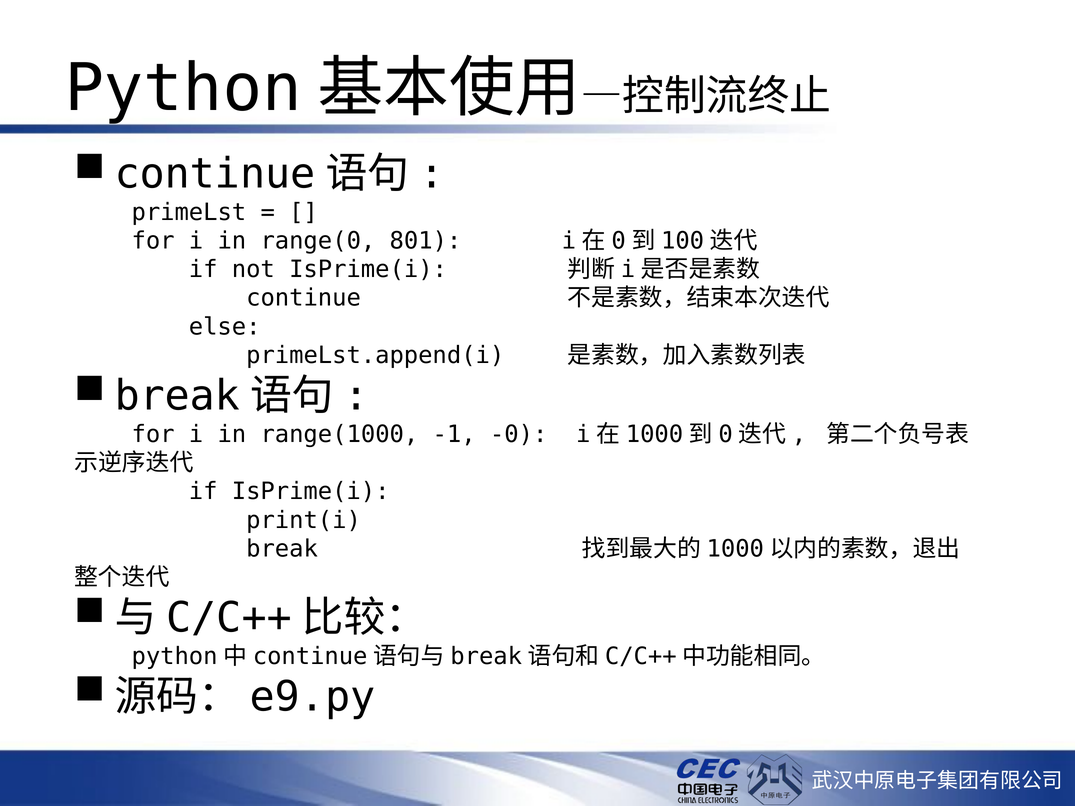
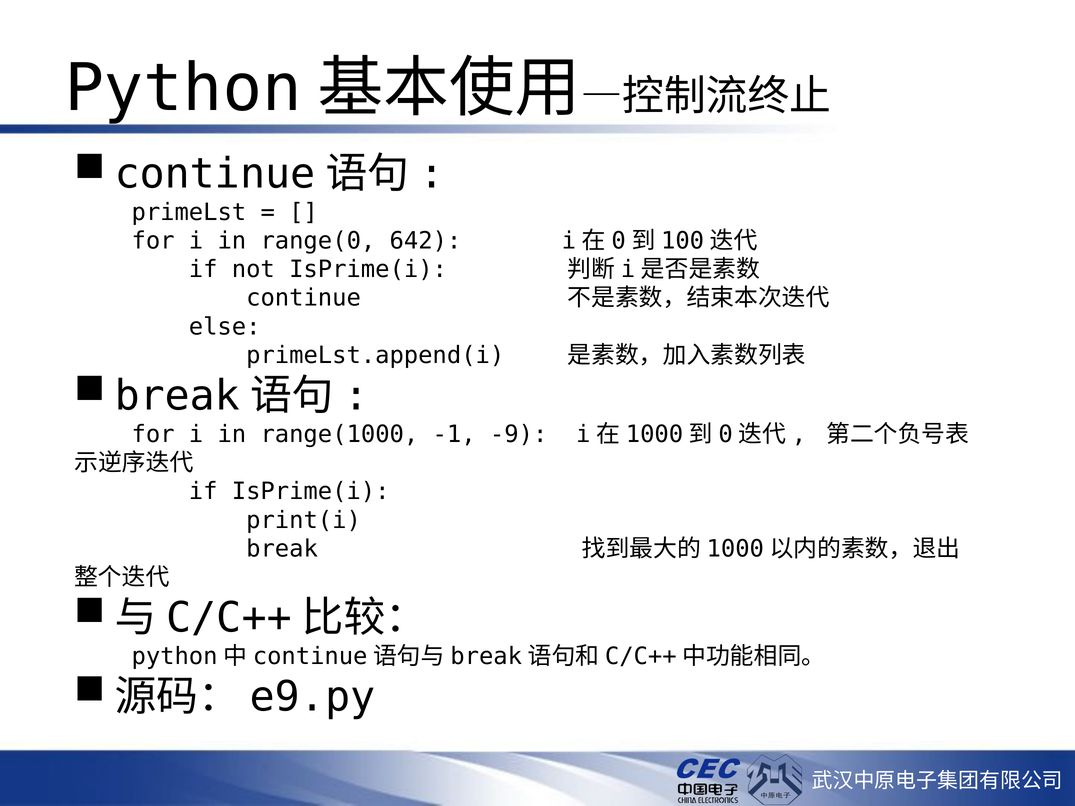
801: 801 -> 642
-0: -0 -> -9
